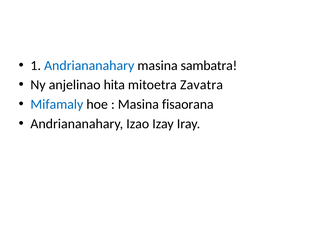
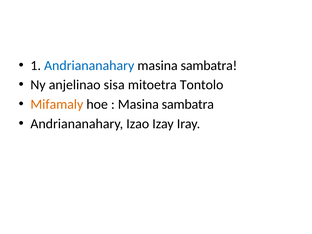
hita: hita -> sisa
Zavatra: Zavatra -> Tontolo
Mifamaly colour: blue -> orange
fisaorana at (188, 104): fisaorana -> sambatra
